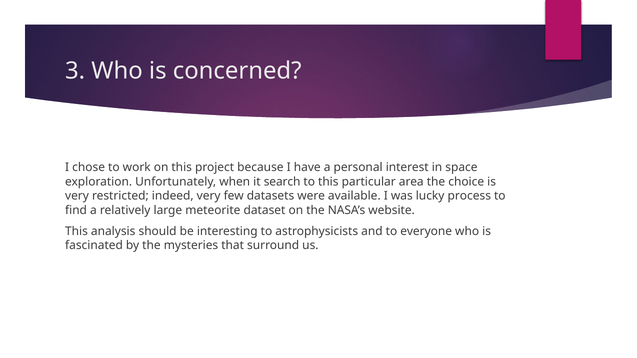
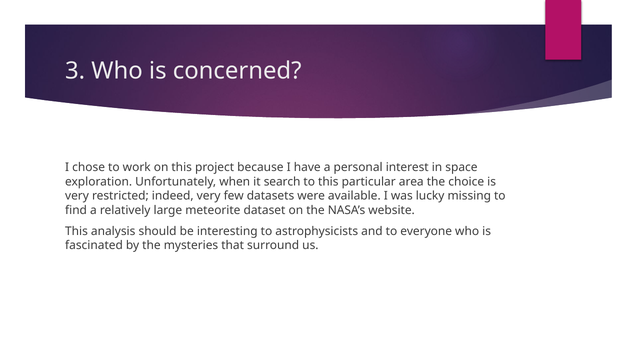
process: process -> missing
